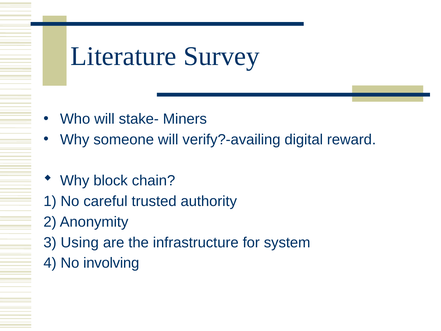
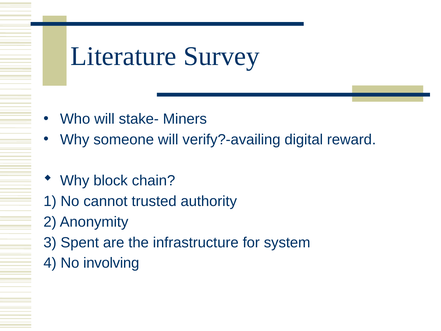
careful: careful -> cannot
Using: Using -> Spent
